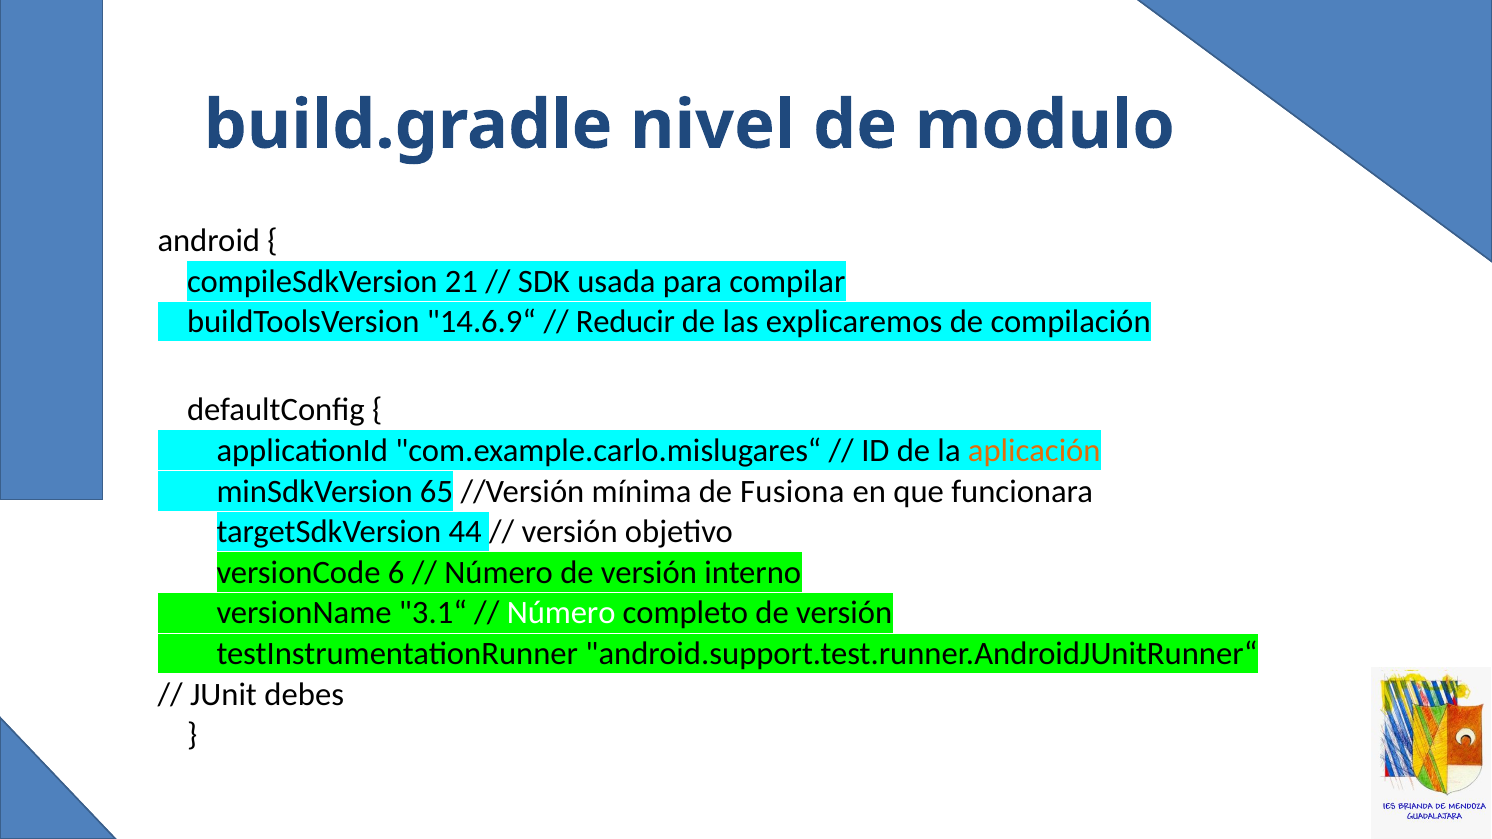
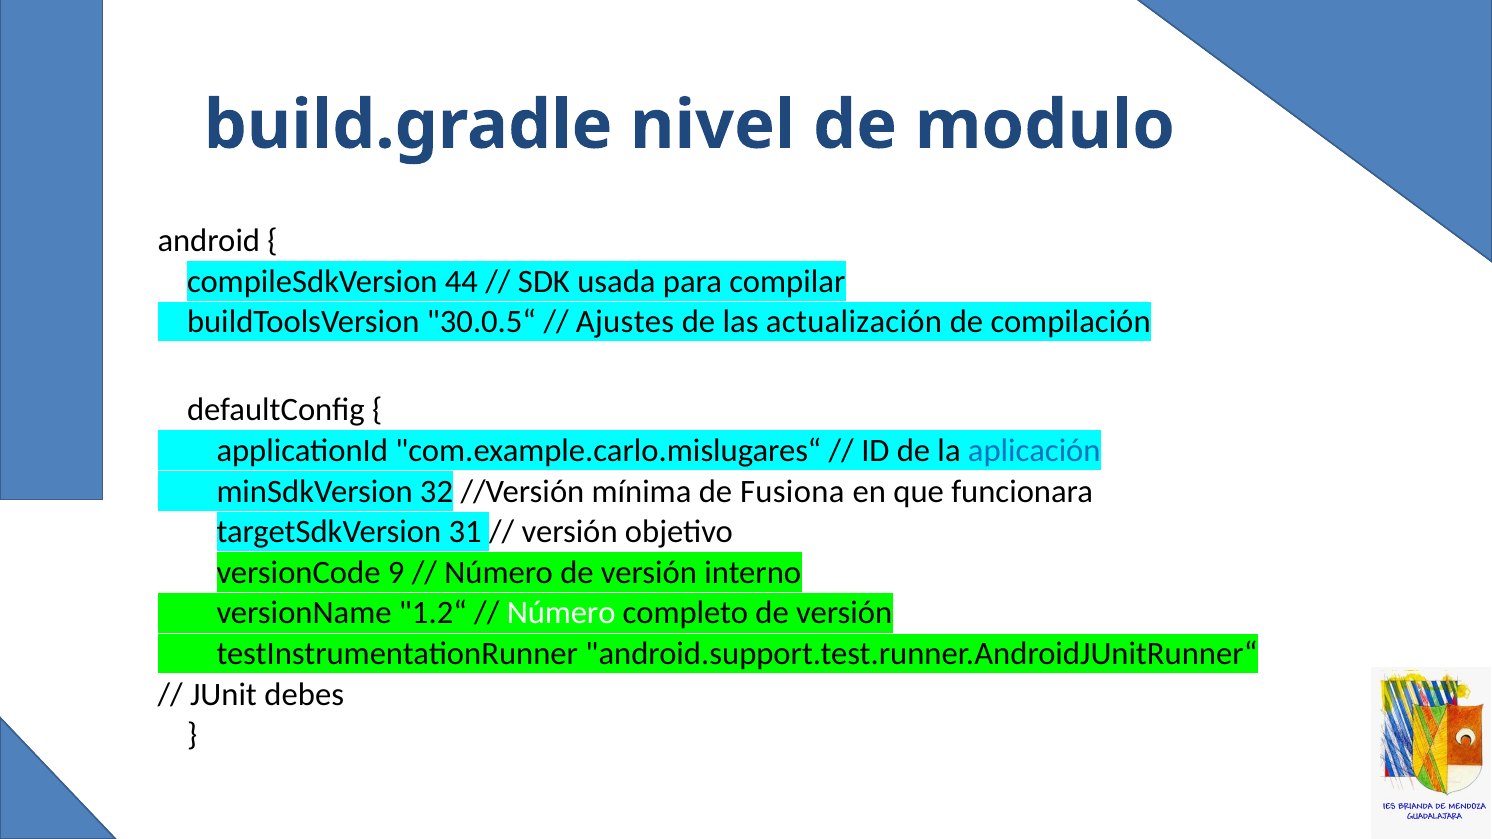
21: 21 -> 44
14.6.9“: 14.6.9“ -> 30.0.5“
Reducir: Reducir -> Ajustes
explicaremos: explicaremos -> actualización
aplicación colour: orange -> blue
65: 65 -> 32
44: 44 -> 31
6: 6 -> 9
3.1“: 3.1“ -> 1.2“
